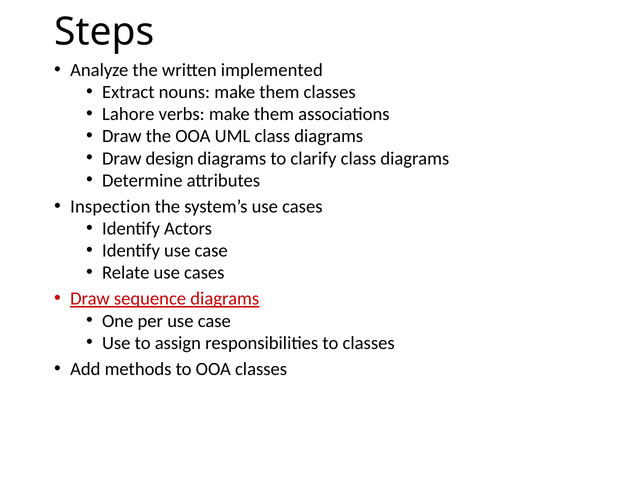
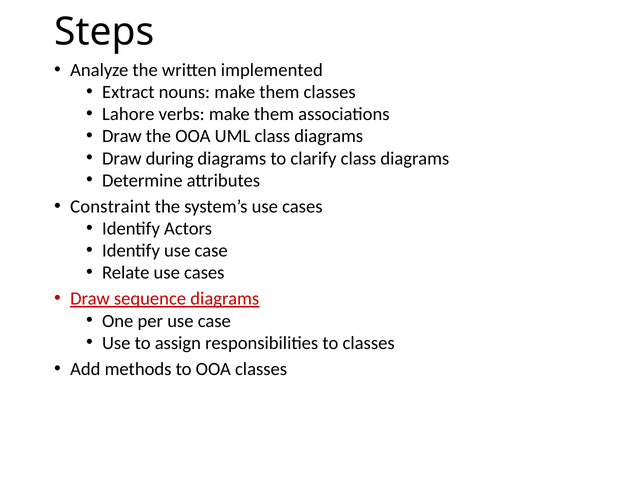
design: design -> during
Inspection: Inspection -> Constraint
